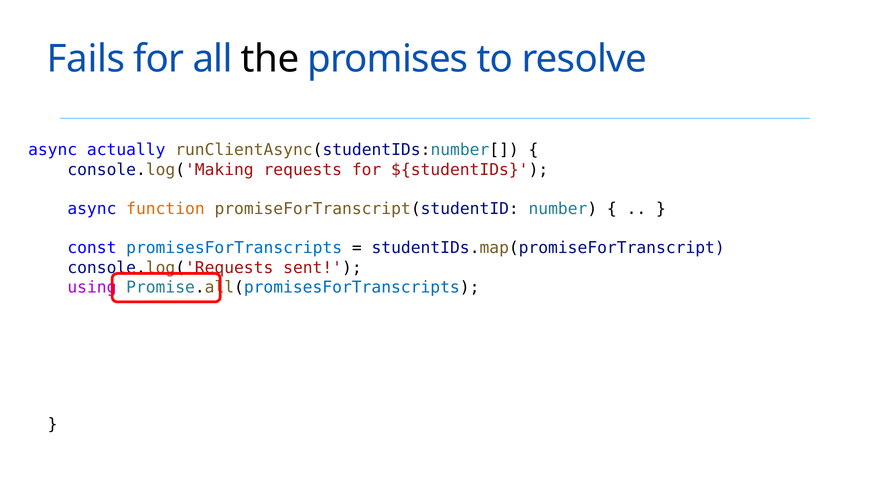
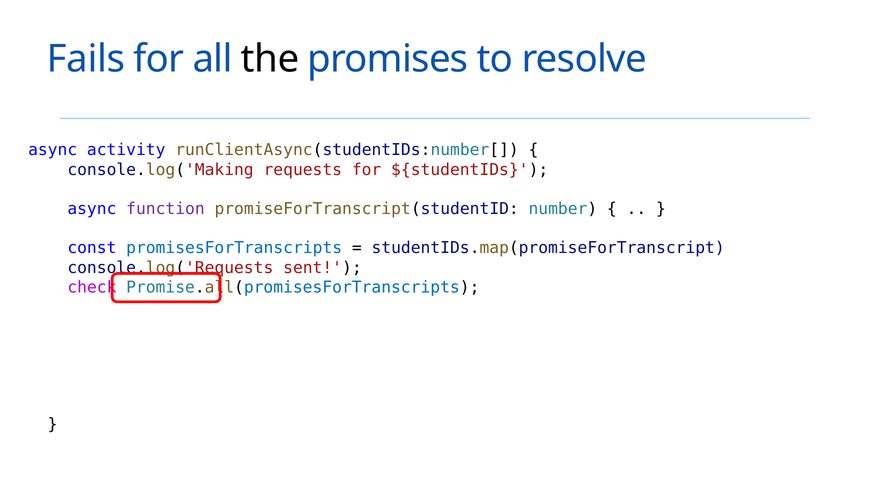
actually: actually -> activity
function colour: orange -> purple
using: using -> check
